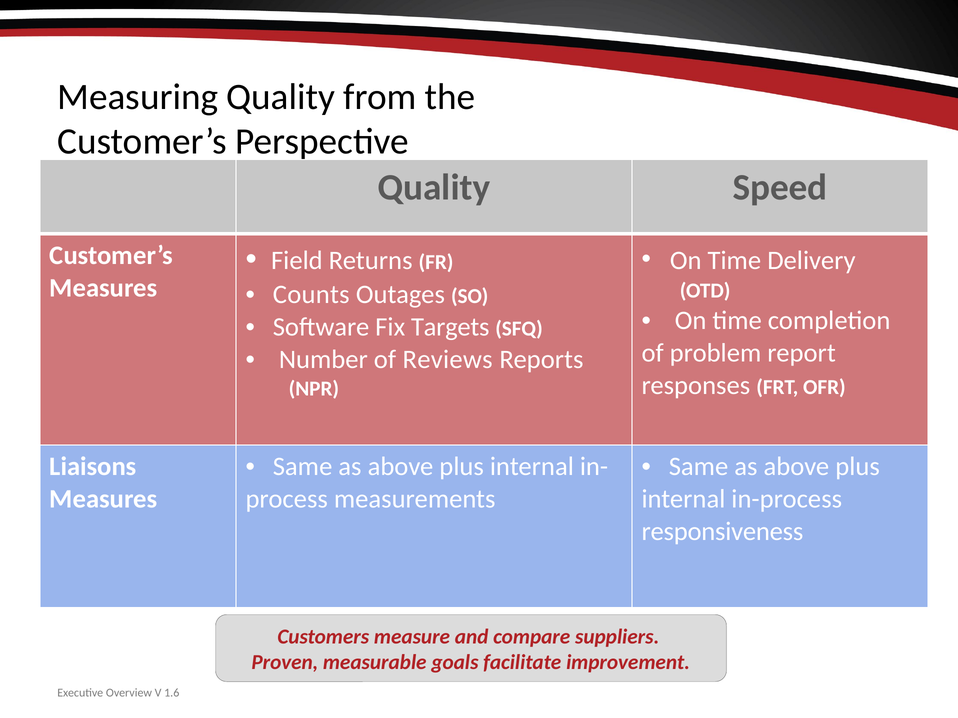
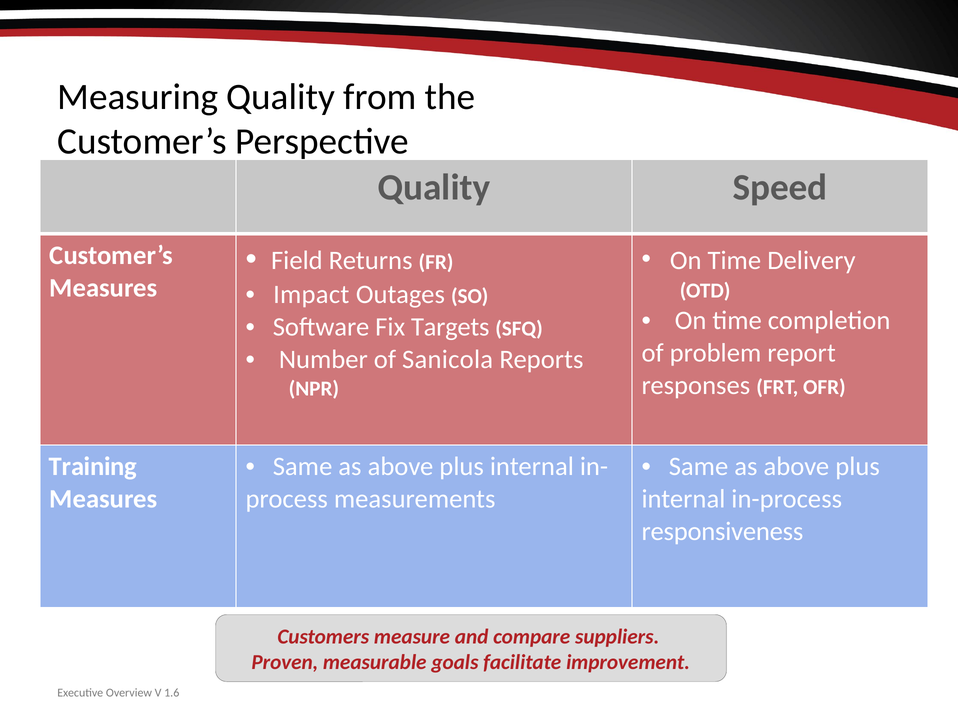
Counts: Counts -> Impact
Reviews: Reviews -> Sanicola
Liaisons: Liaisons -> Training
